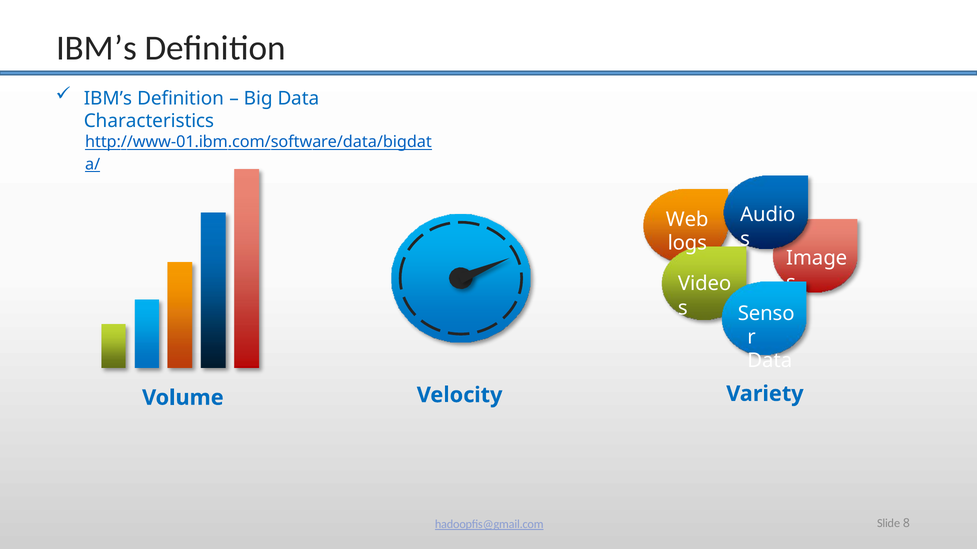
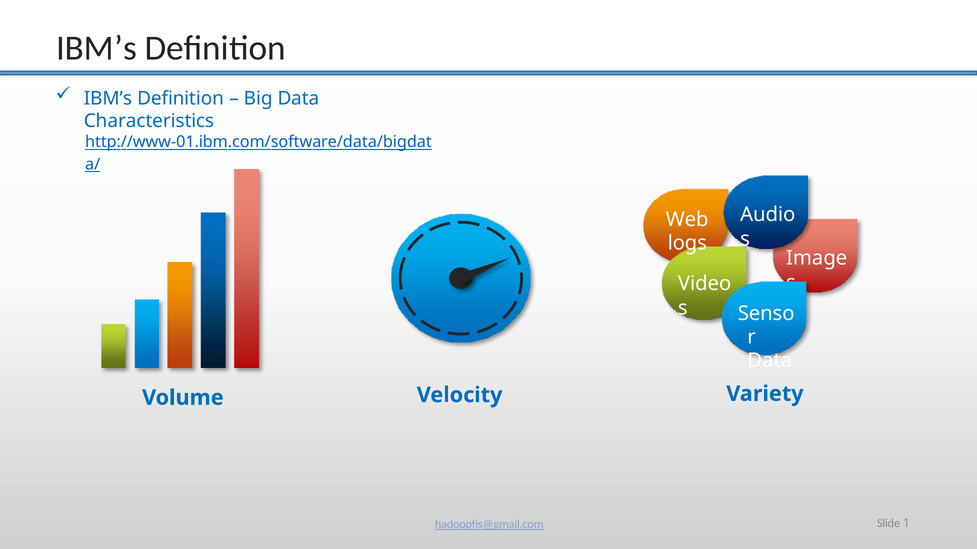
8: 8 -> 1
